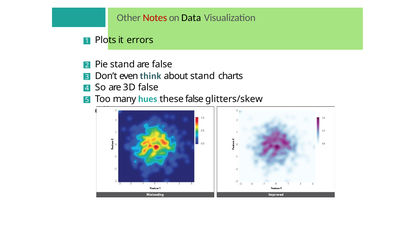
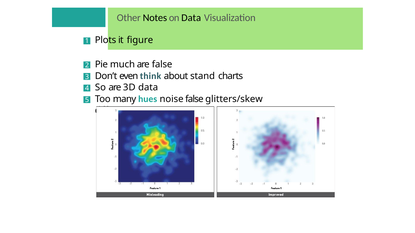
Notes colour: red -> black
errors: errors -> figure
Pie stand: stand -> much
3D false: false -> data
these: these -> noise
